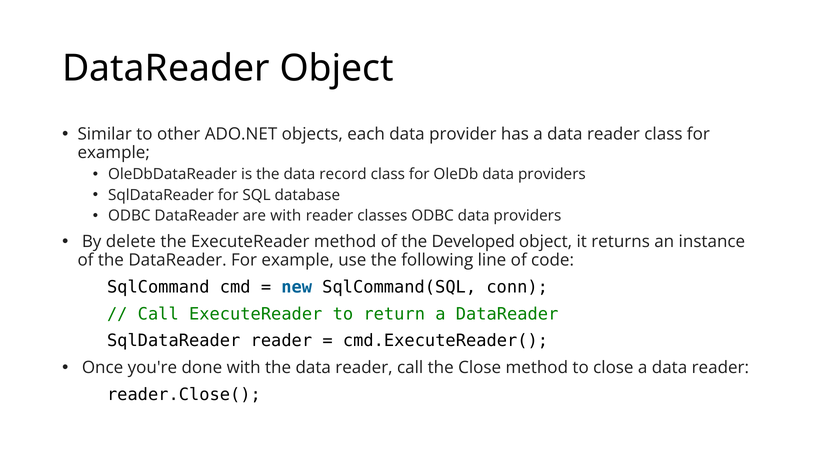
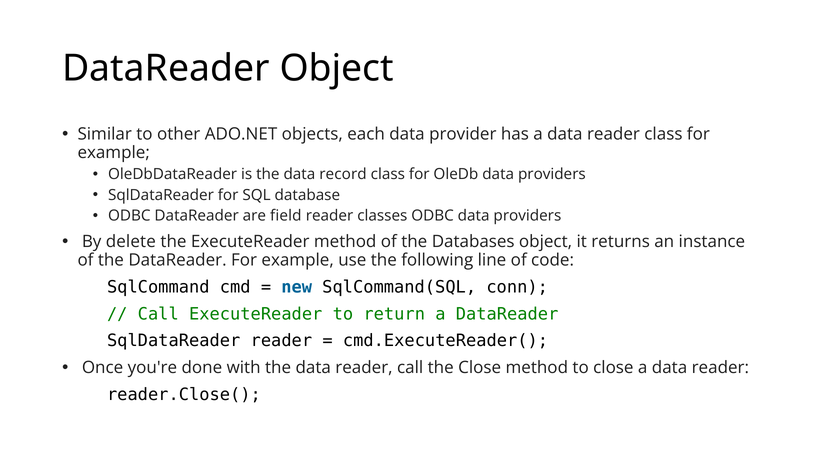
are with: with -> field
Developed: Developed -> Databases
